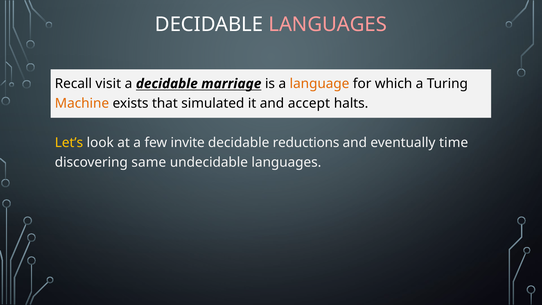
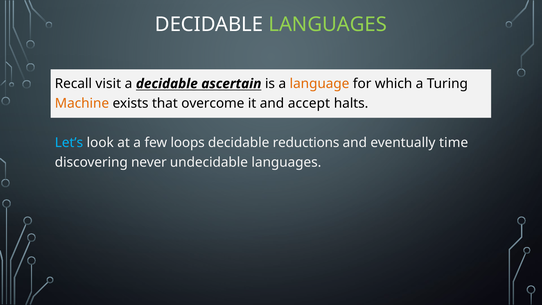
LANGUAGES at (328, 25) colour: pink -> light green
marriage: marriage -> ascertain
simulated: simulated -> overcome
Let’s colour: yellow -> light blue
invite: invite -> loops
same: same -> never
